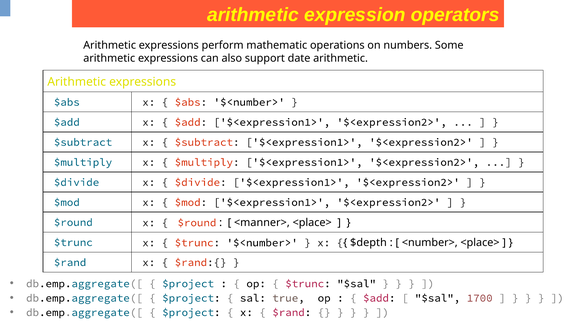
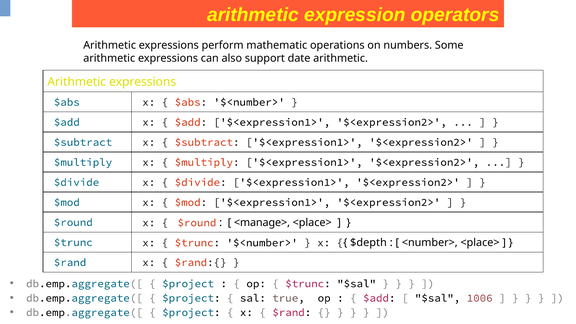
<manner>: <manner> -> <manage>
1700: 1700 -> 1006
